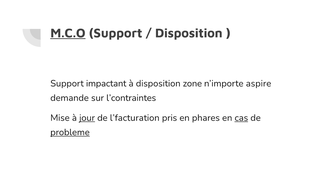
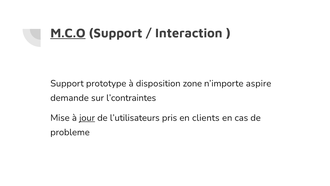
Disposition at (189, 33): Disposition -> Interaction
impactant: impactant -> prototype
l’facturation: l’facturation -> l’utilisateurs
phares: phares -> clients
cas underline: present -> none
probleme underline: present -> none
